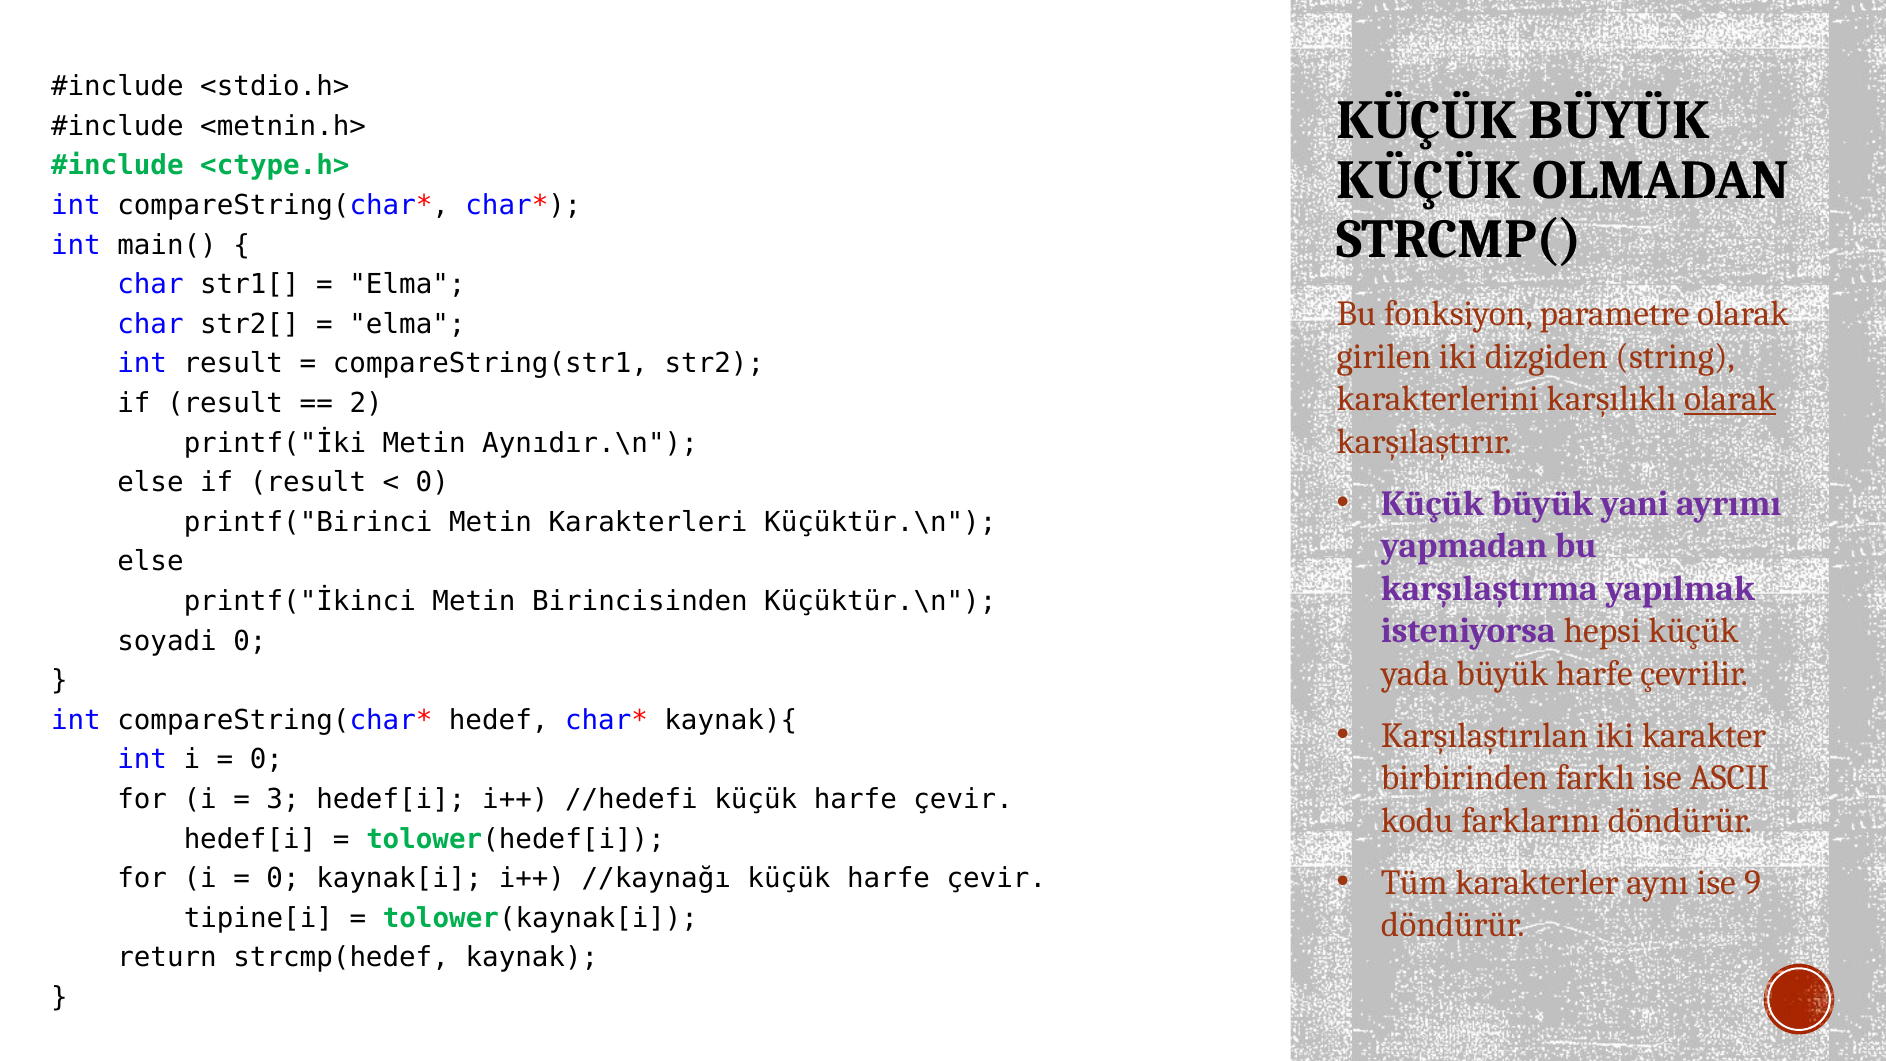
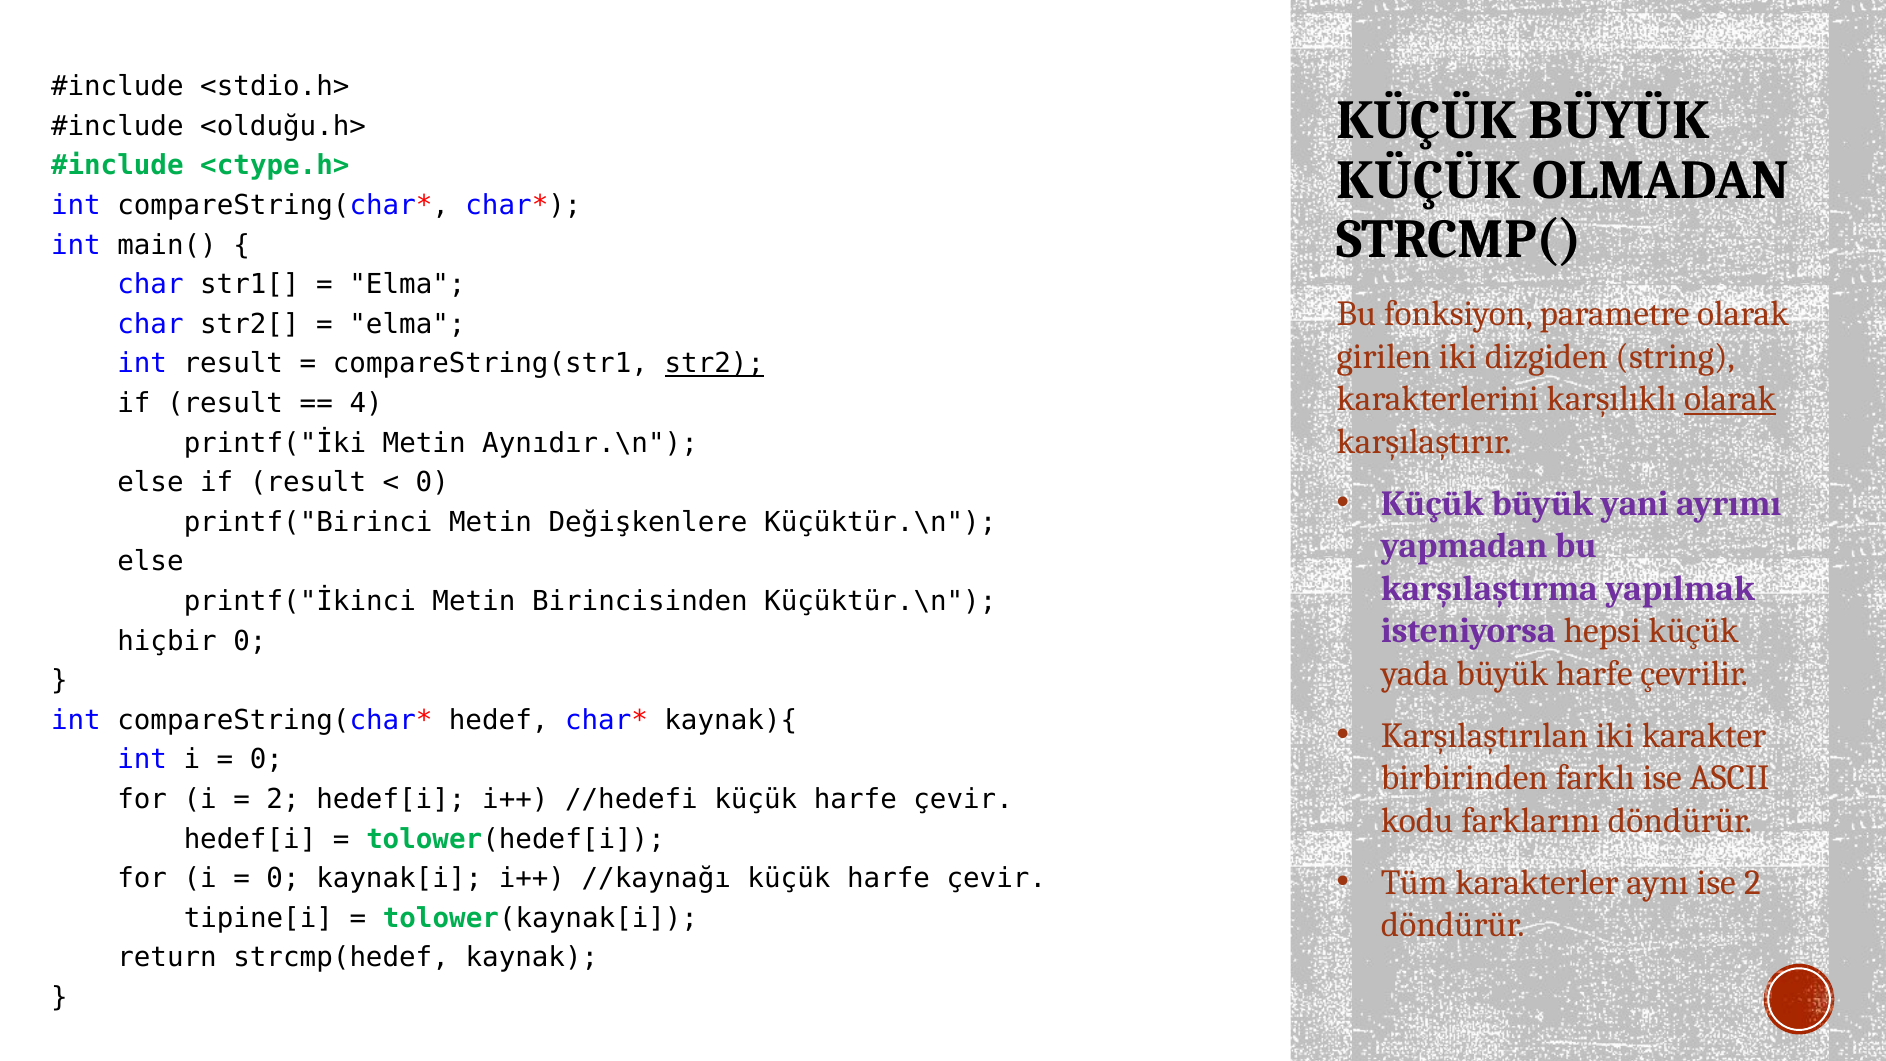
<metnin.h>: <metnin.h> -> <olduğu.h>
str2 underline: none -> present
2: 2 -> 4
Karakterleri: Karakterleri -> Değişkenlere
soyadi: soyadi -> hiçbir
3 at (283, 799): 3 -> 2
ise 9: 9 -> 2
